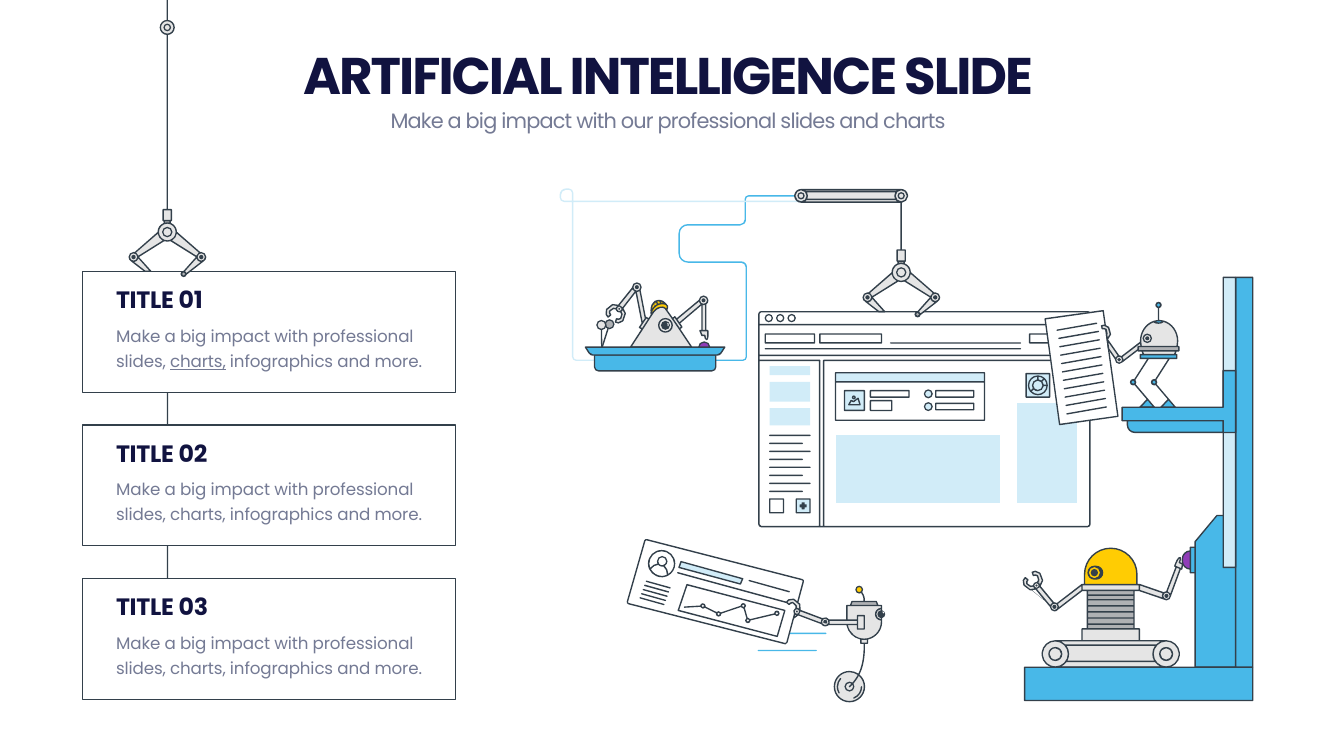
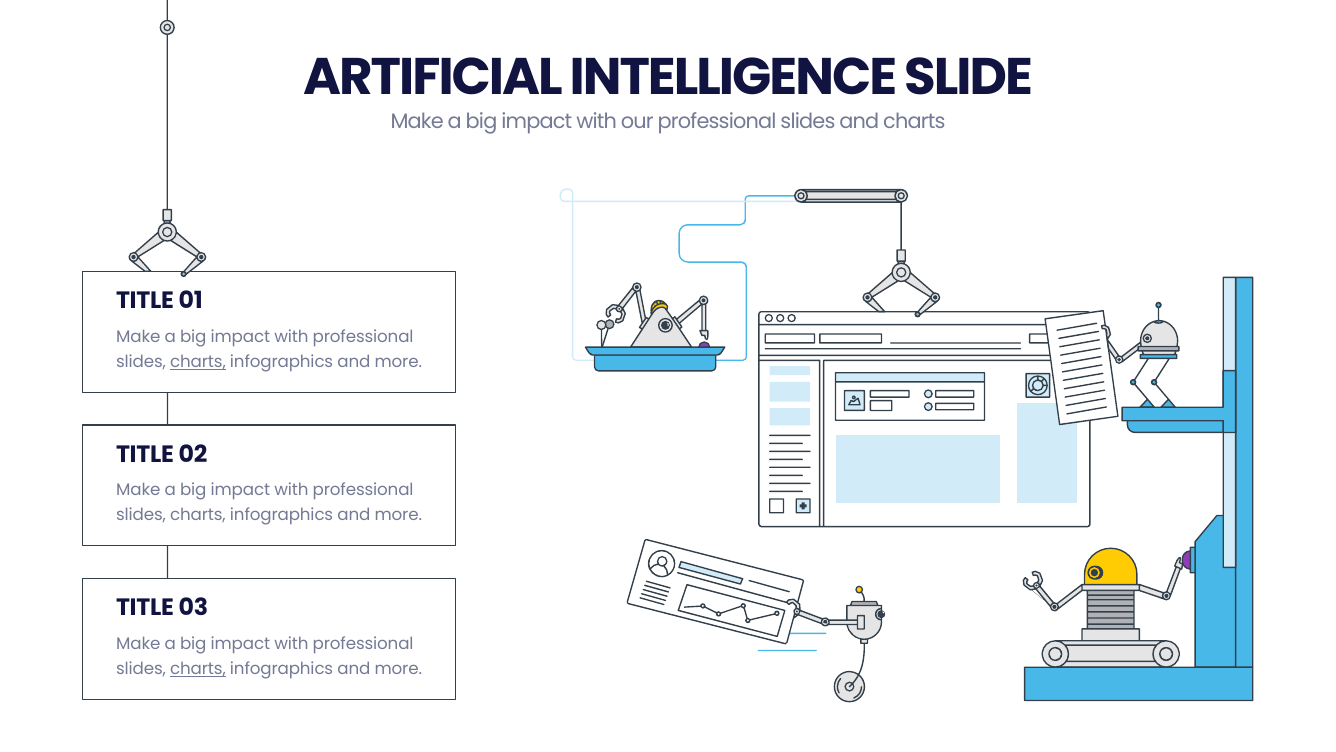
charts at (198, 669) underline: none -> present
